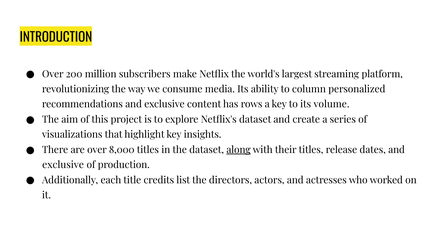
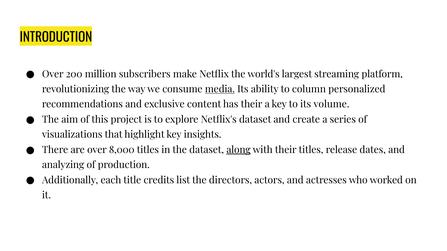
media underline: none -> present
has rows: rows -> their
exclusive at (63, 165): exclusive -> analyzing
